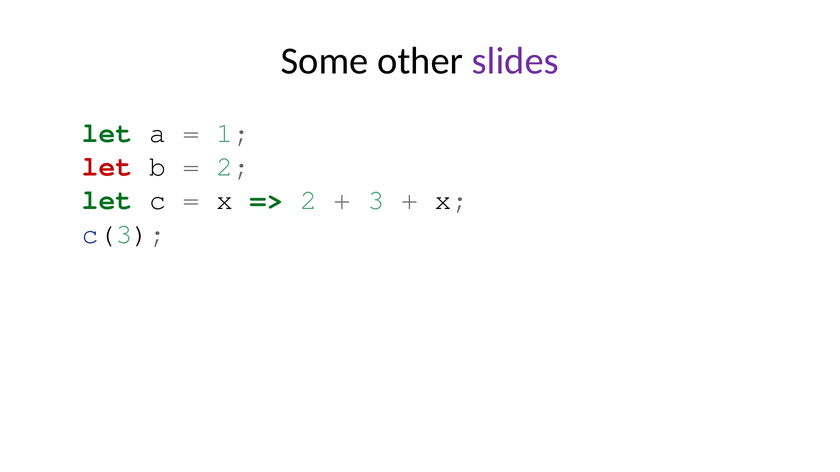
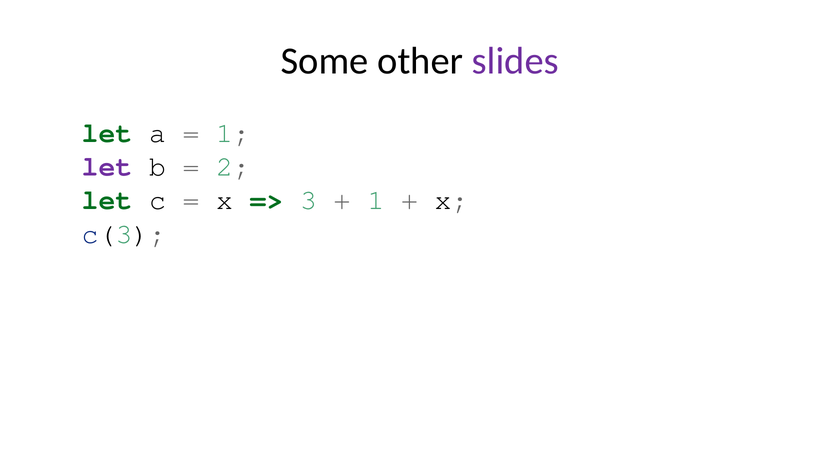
let at (107, 167) colour: red -> purple
2 at (309, 200): 2 -> 3
3 at (376, 200): 3 -> 1
